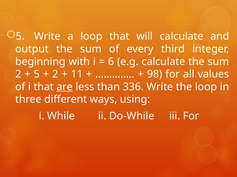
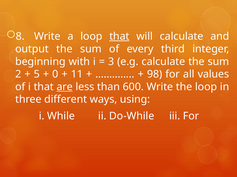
5 at (20, 37): 5 -> 8
that at (119, 37) underline: none -> present
6: 6 -> 3
2 at (55, 74): 2 -> 0
336: 336 -> 600
